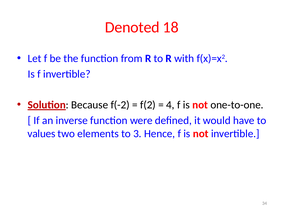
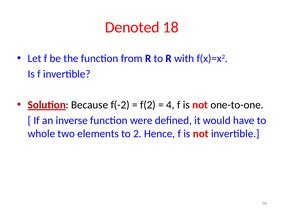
values: values -> whole
3: 3 -> 2
